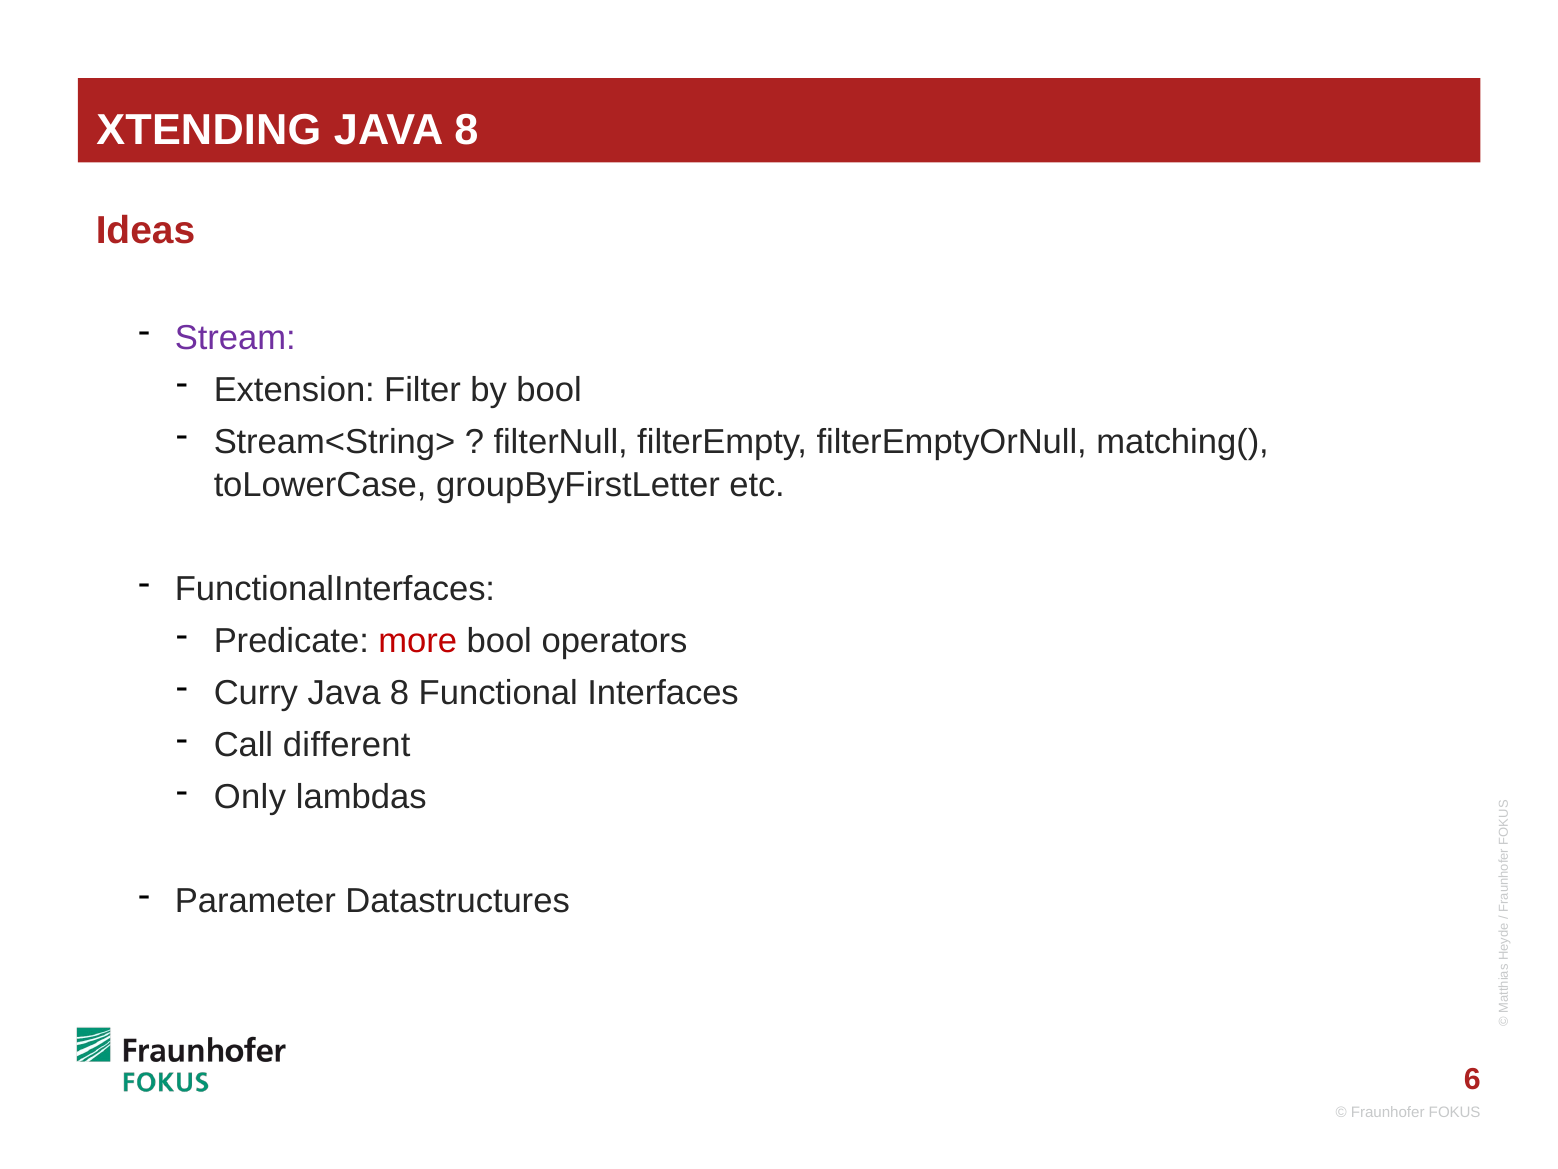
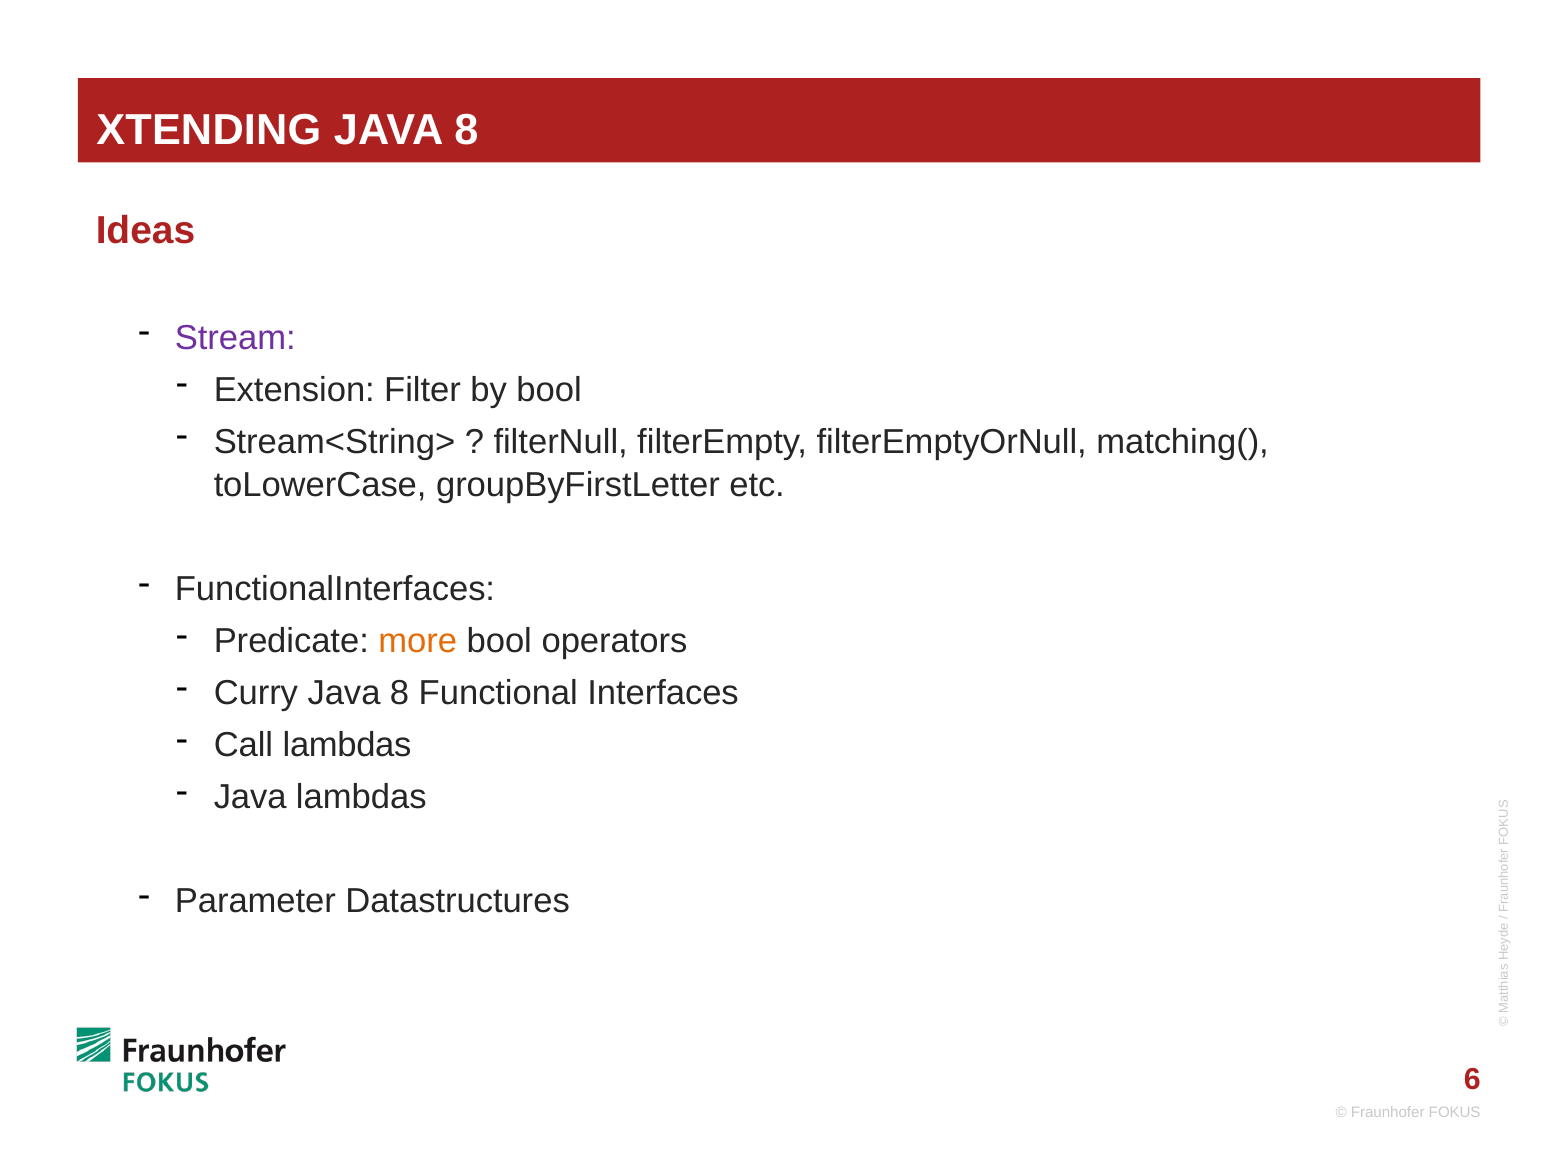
more colour: red -> orange
Call different: different -> lambdas
Only at (250, 797): Only -> Java
